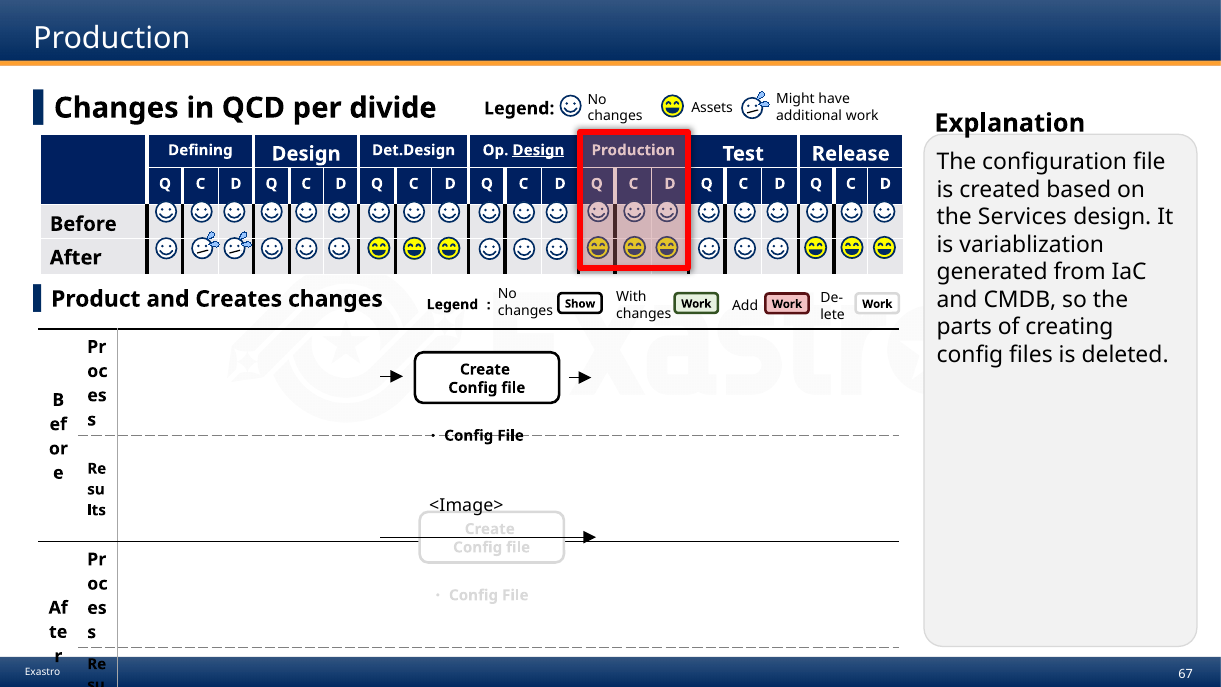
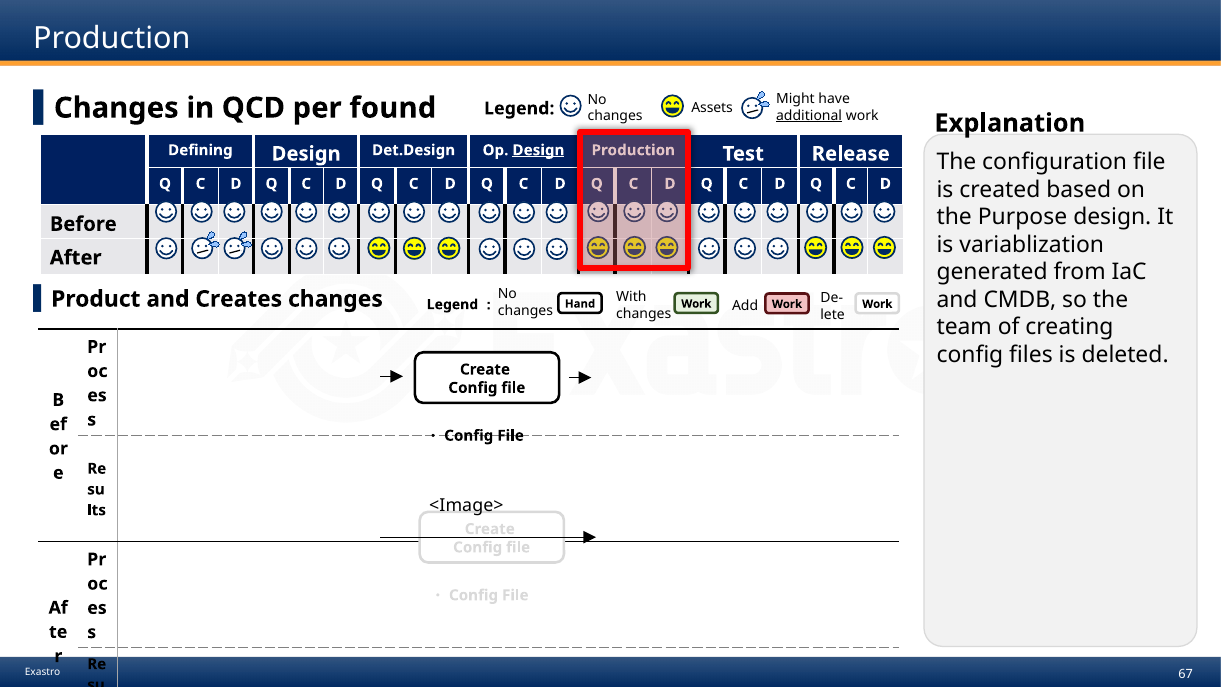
divide: divide -> found
additional underline: none -> present
Services: Services -> Purpose
Show: Show -> Hand
parts: parts -> team
